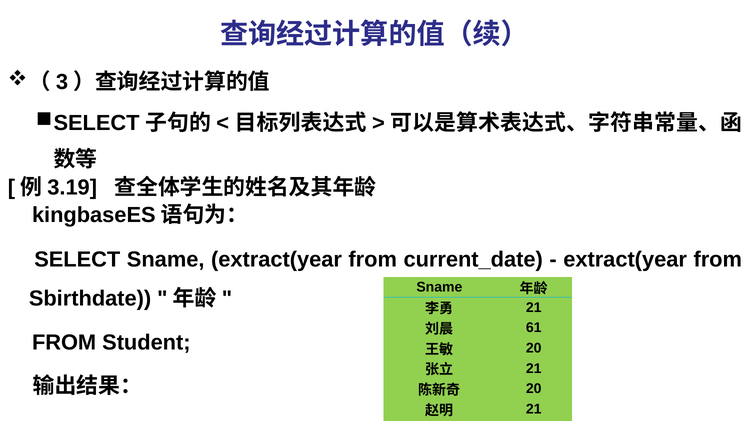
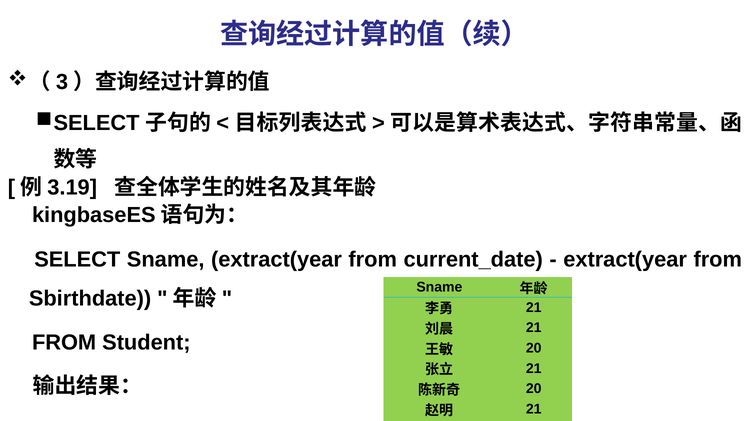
61 at (534, 328): 61 -> 21
